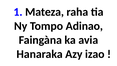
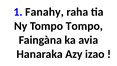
Mateza: Mateza -> Fanahy
Tompo Adinao: Adinao -> Tompo
